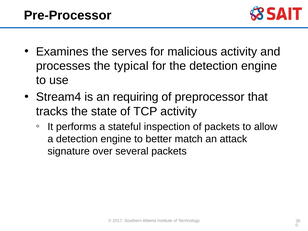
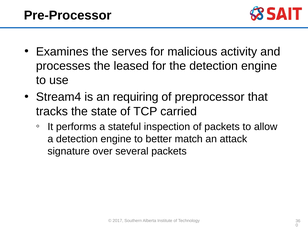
typical: typical -> leased
TCP activity: activity -> carried
